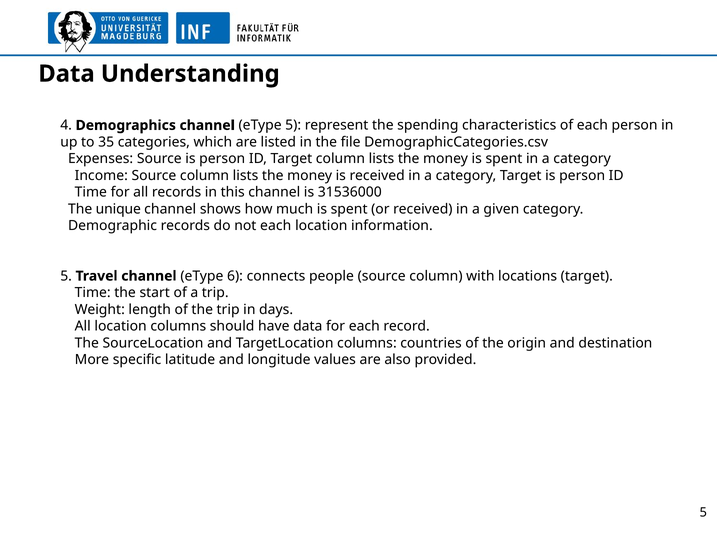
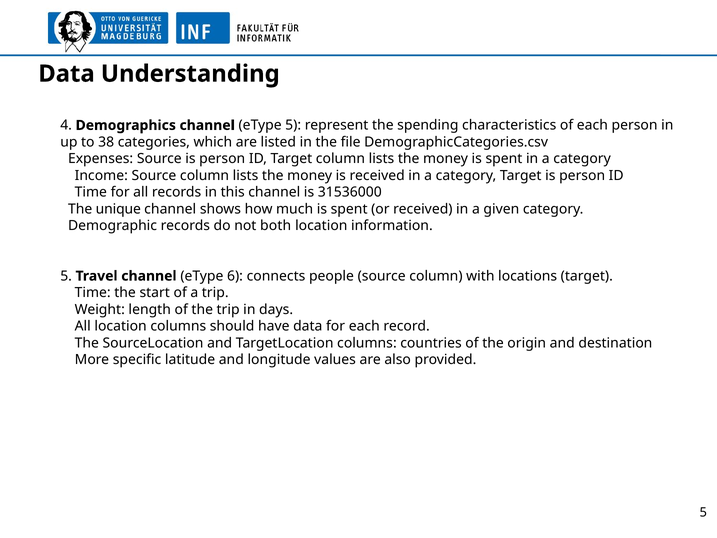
35: 35 -> 38
not each: each -> both
